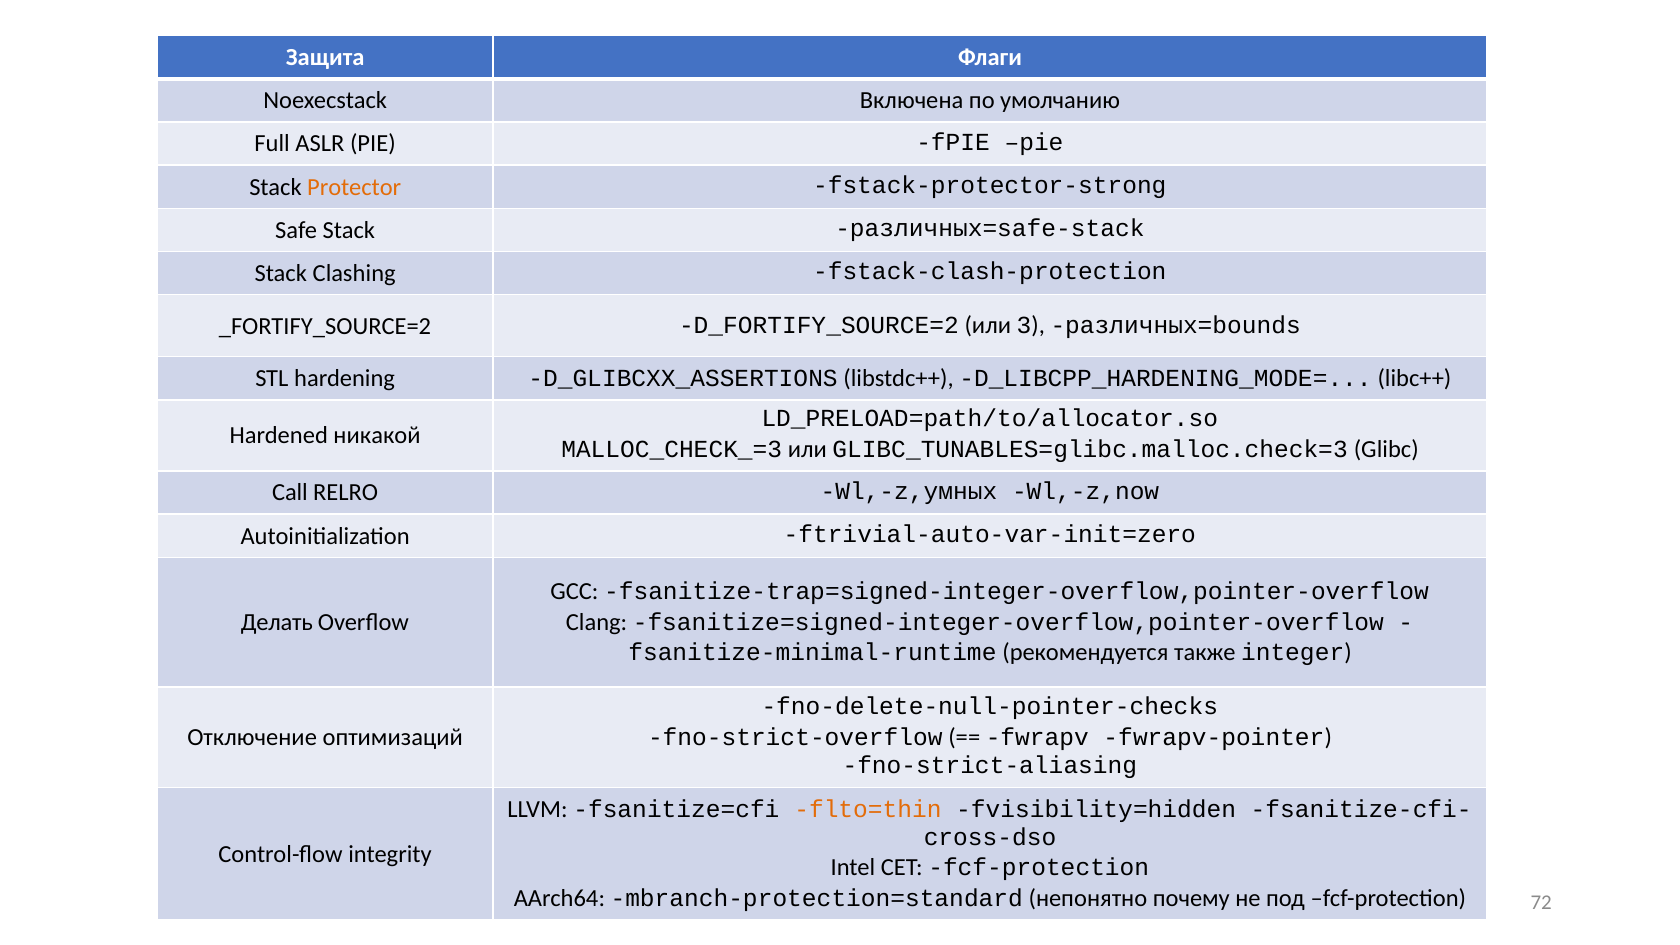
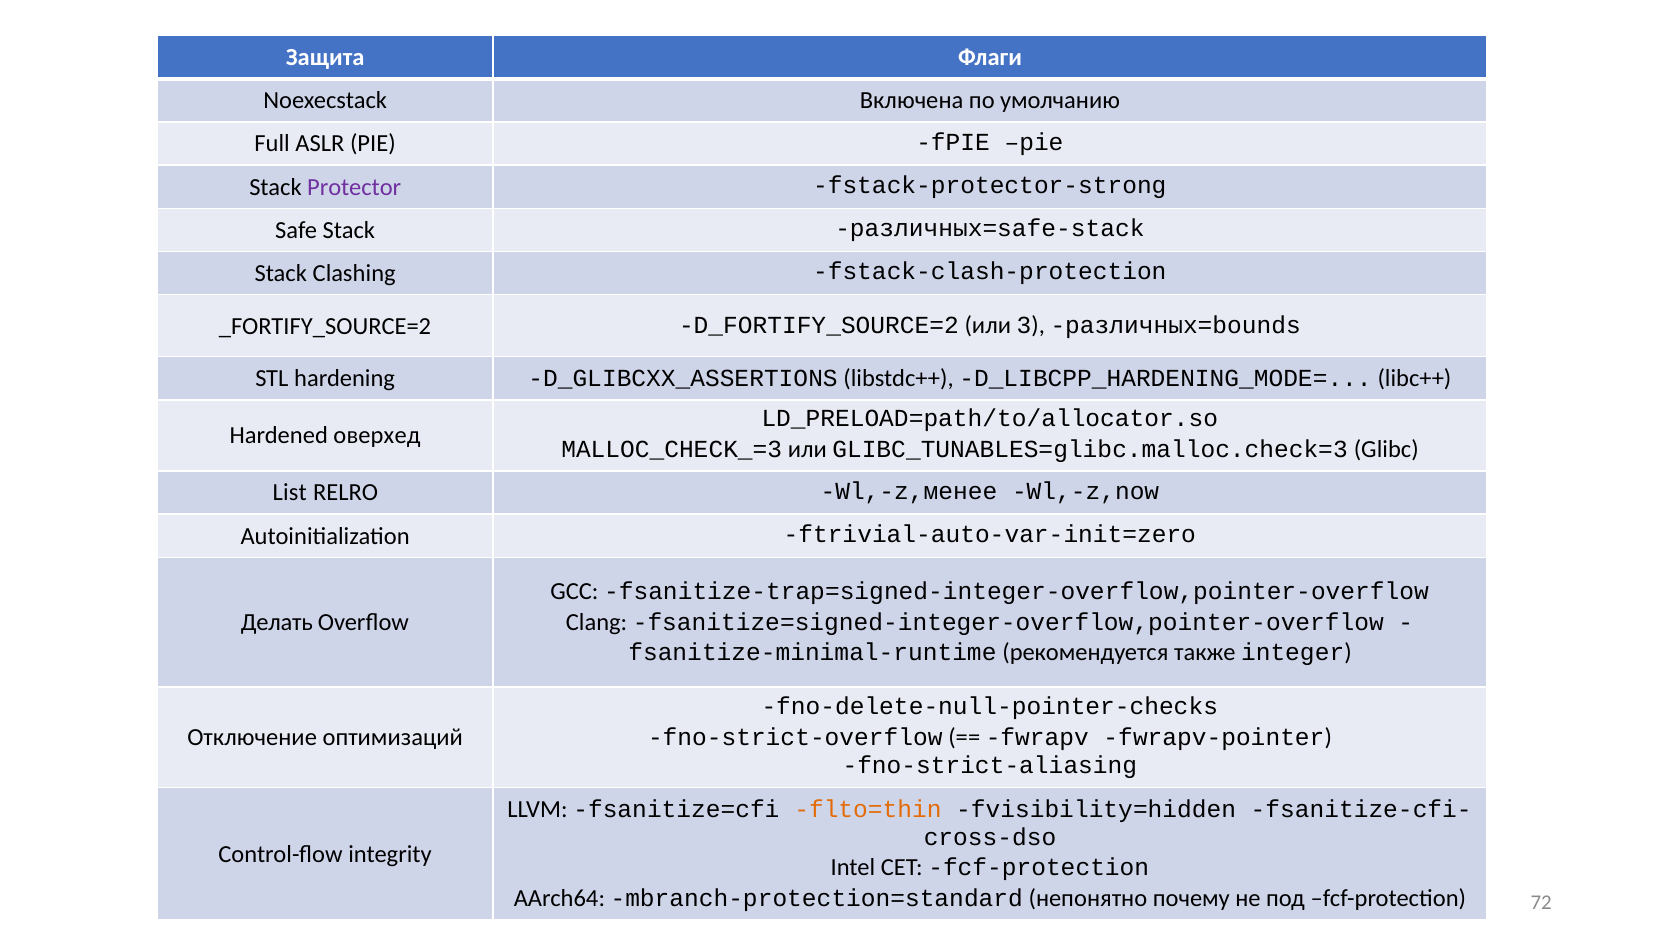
Protector colour: orange -> purple
никакой: никакой -> оверхед
Call: Call -> List
Wl,-z,умных: Wl,-z,умных -> Wl,-z,менее
